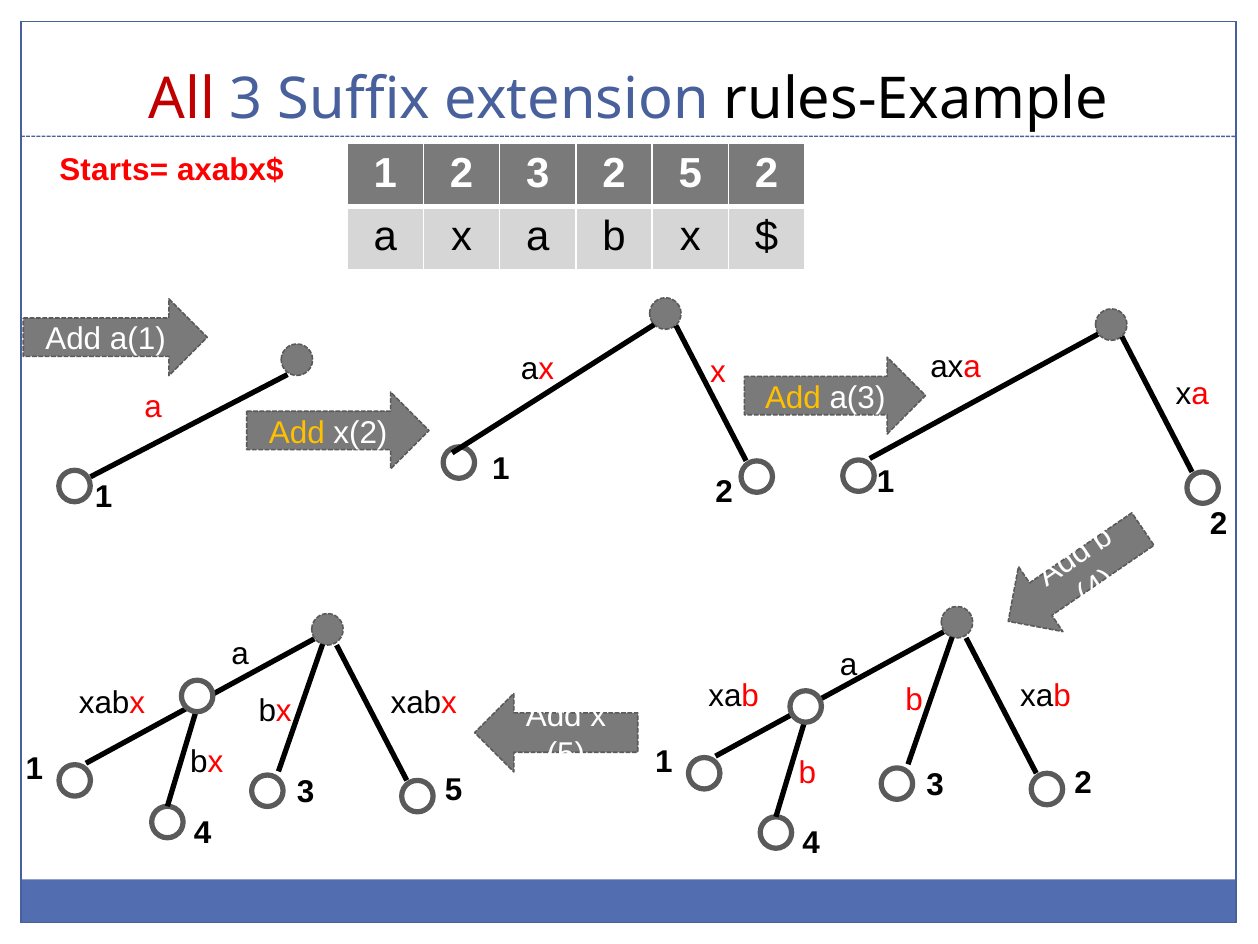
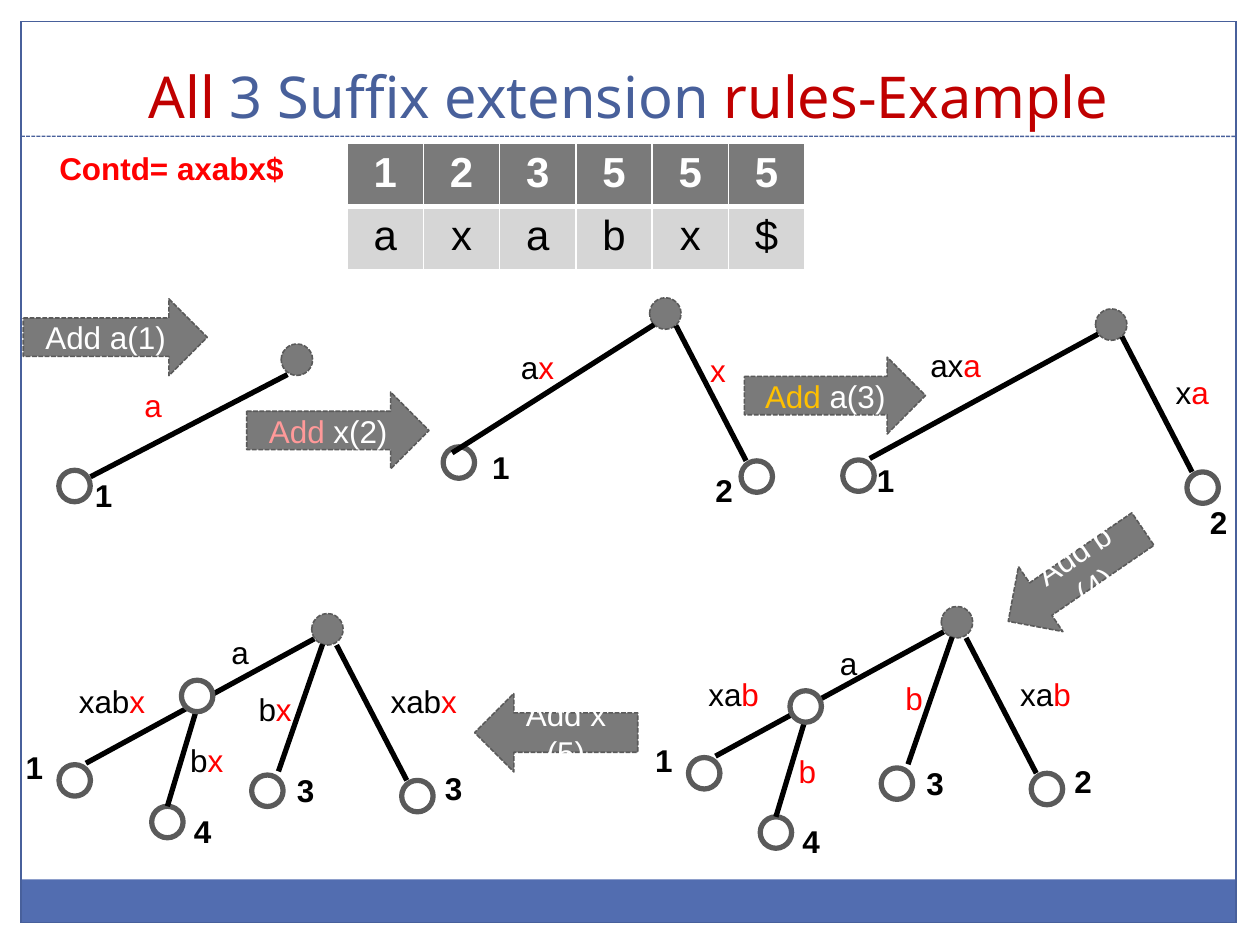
rules-Example colour: black -> red
Starts=: Starts= -> Contd=
2 3 2: 2 -> 5
2 at (767, 174): 2 -> 5
Add at (297, 432) colour: yellow -> pink
3 5: 5 -> 3
